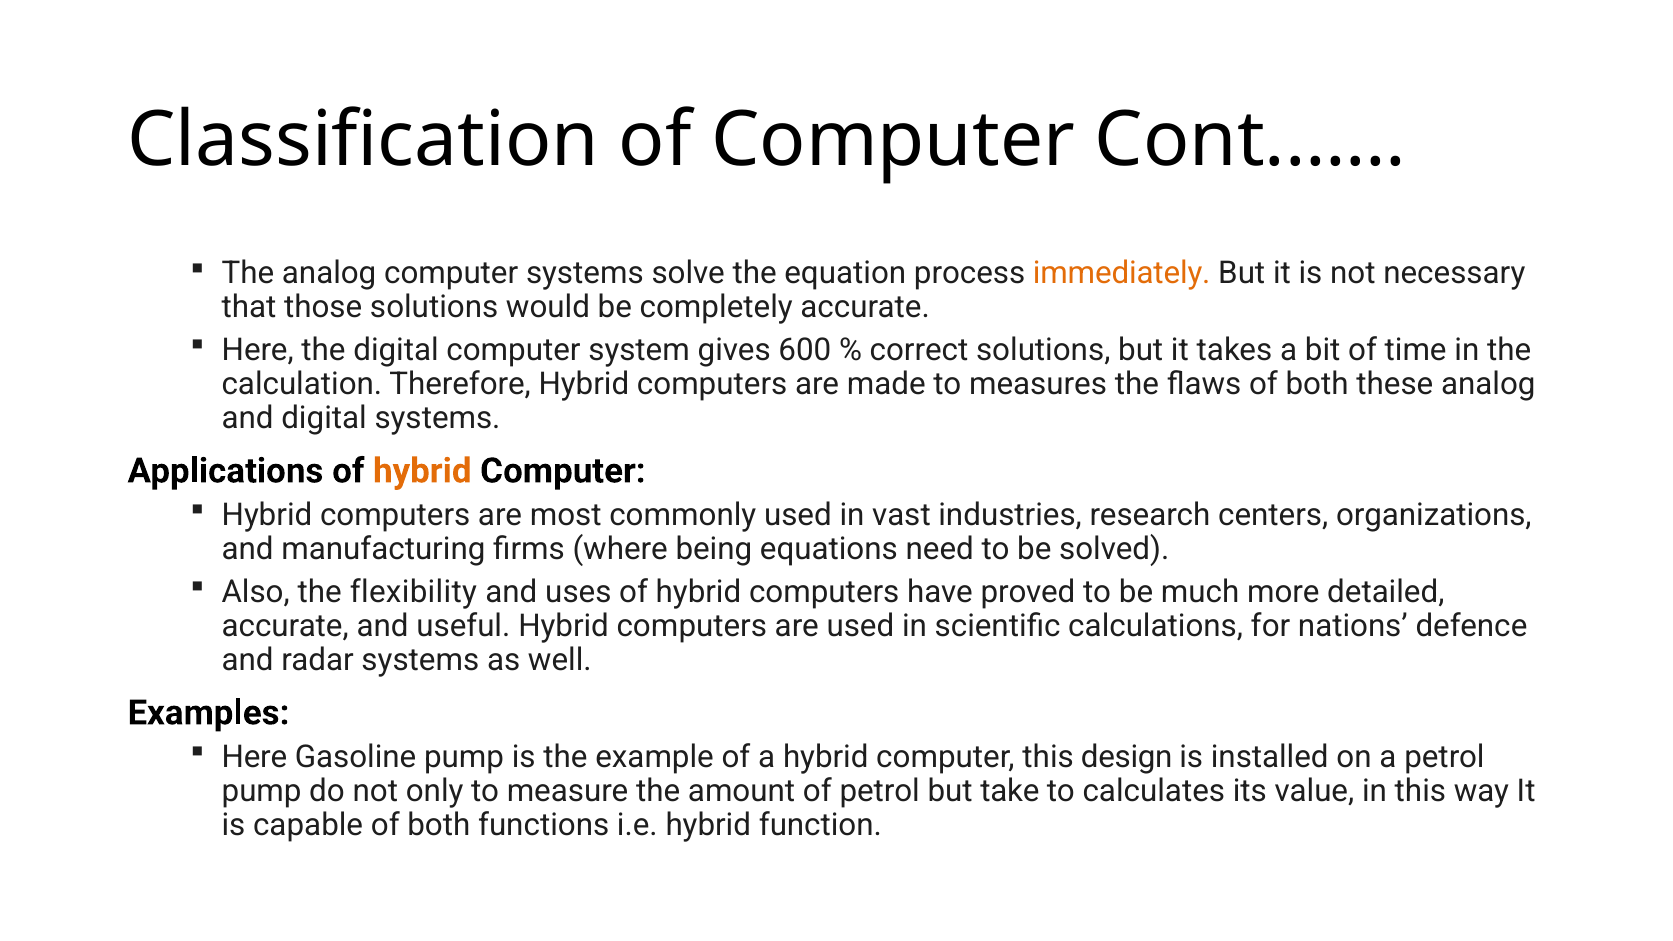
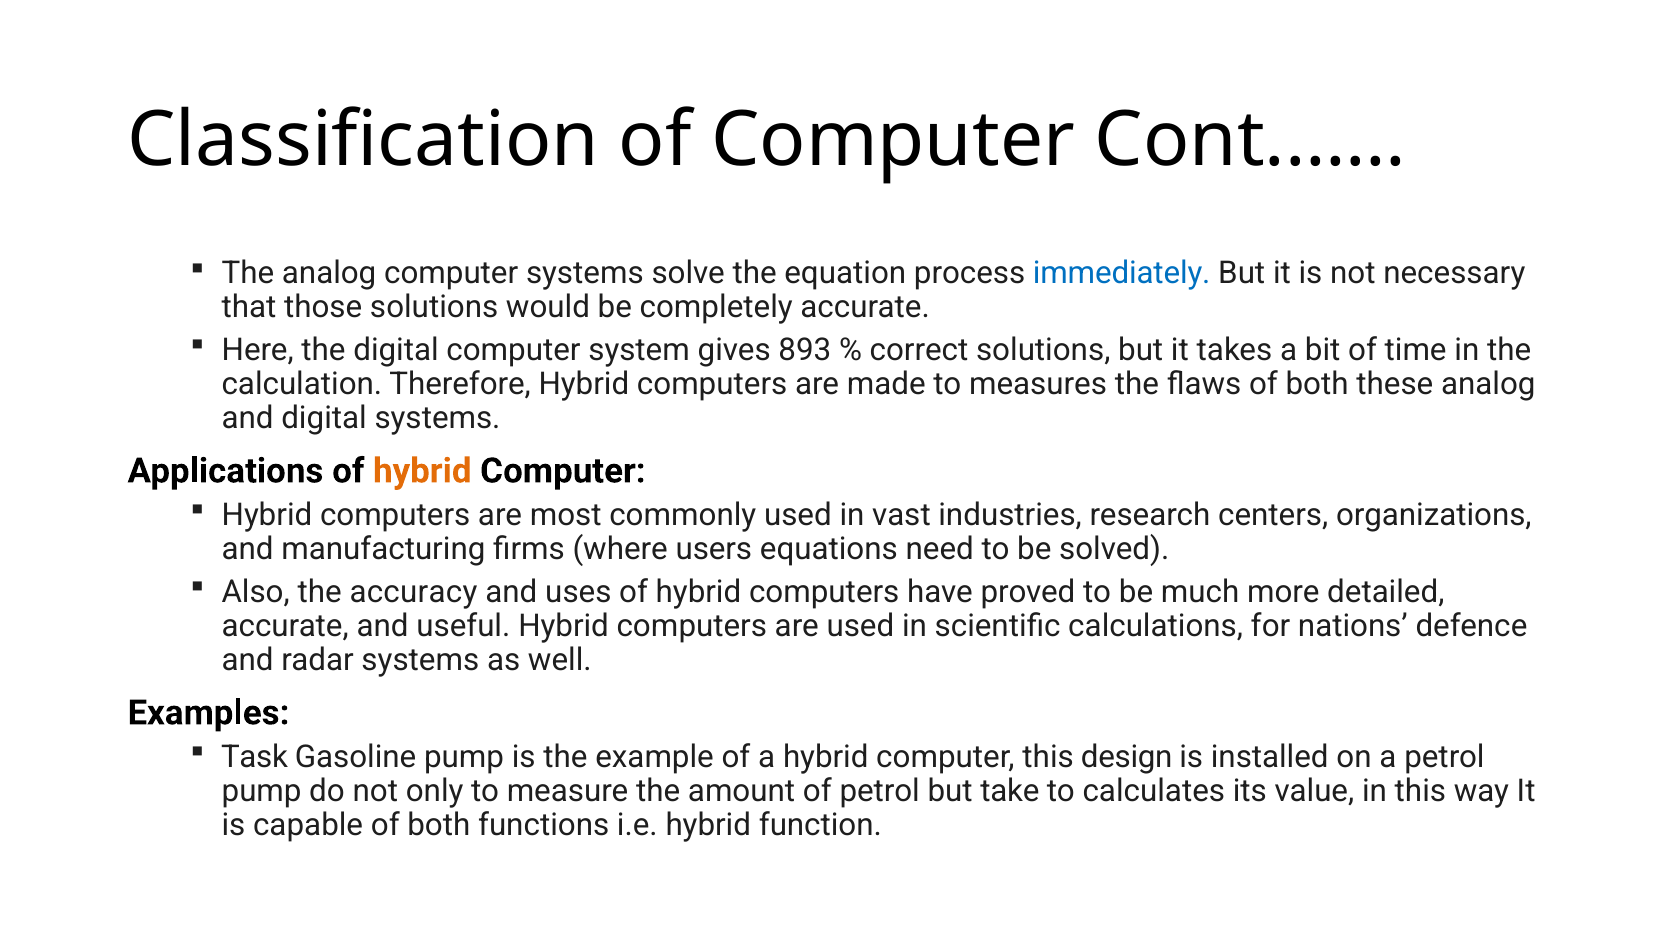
immediately colour: orange -> blue
600: 600 -> 893
being: being -> users
flexibility: flexibility -> accuracy
Here at (254, 757): Here -> Task
